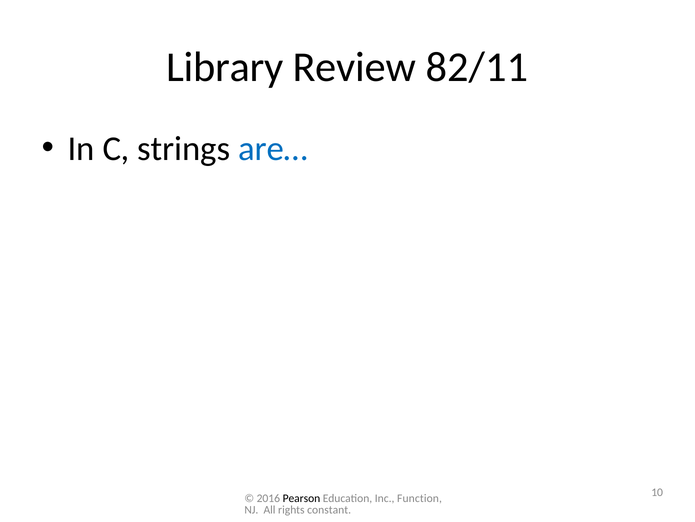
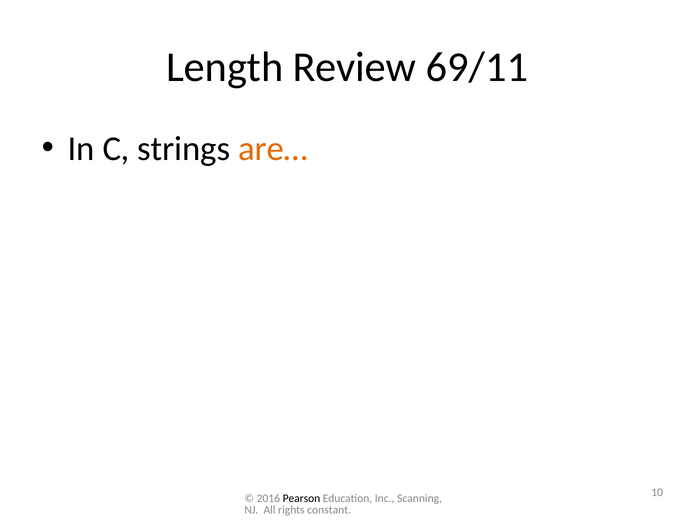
Library: Library -> Length
82/11: 82/11 -> 69/11
are… colour: blue -> orange
Function: Function -> Scanning
